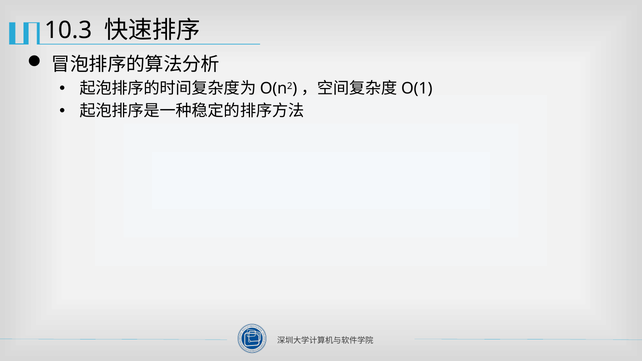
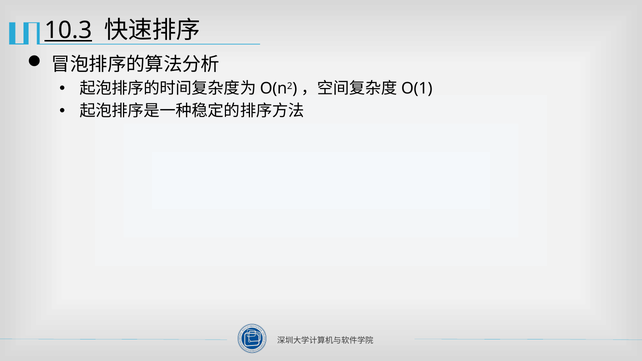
10.3 underline: none -> present
